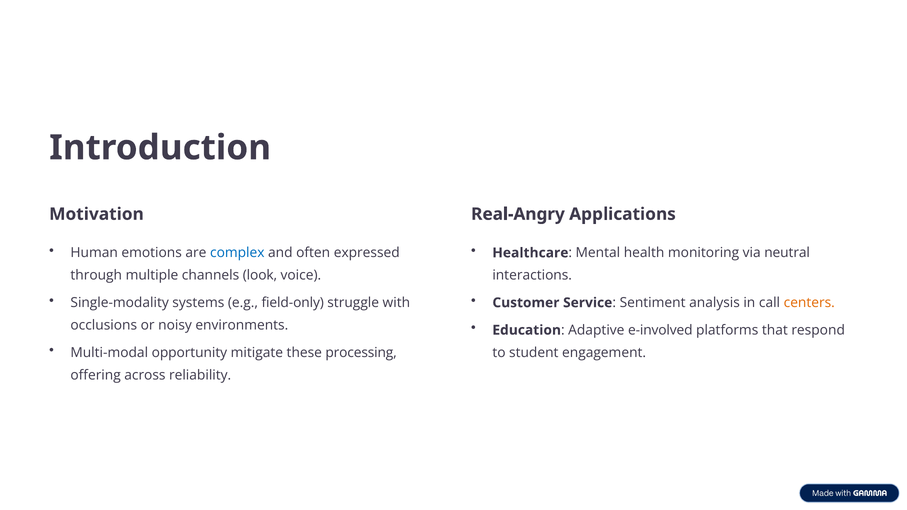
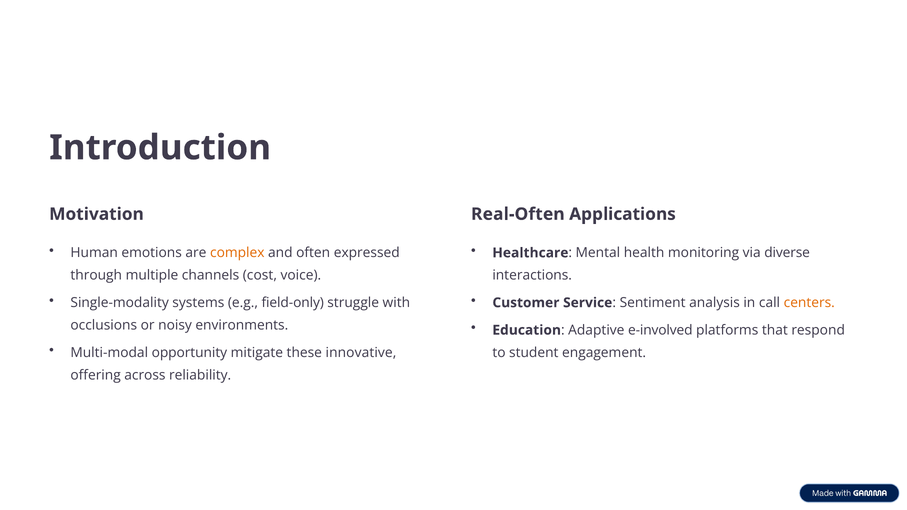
Real-Angry: Real-Angry -> Real-Often
complex colour: blue -> orange
neutral: neutral -> diverse
look: look -> cost
processing: processing -> innovative
